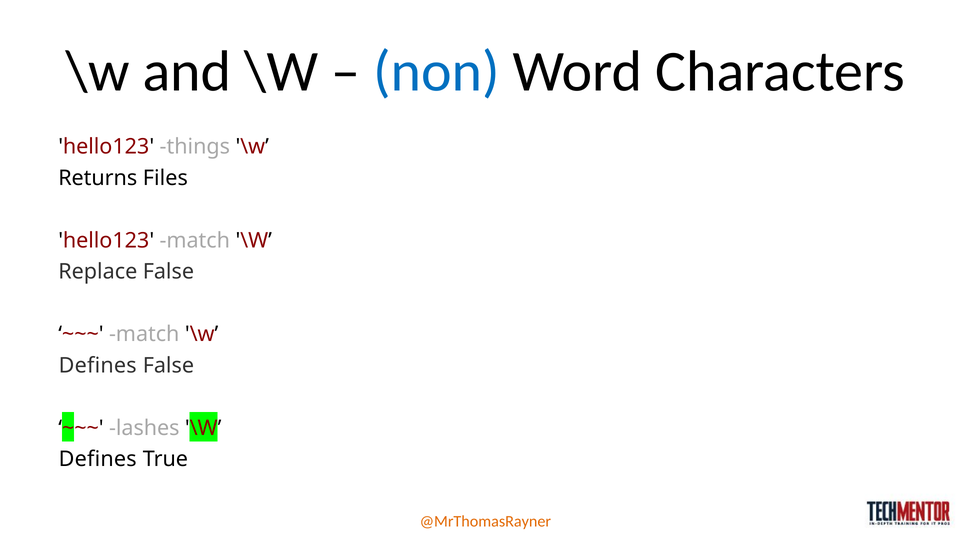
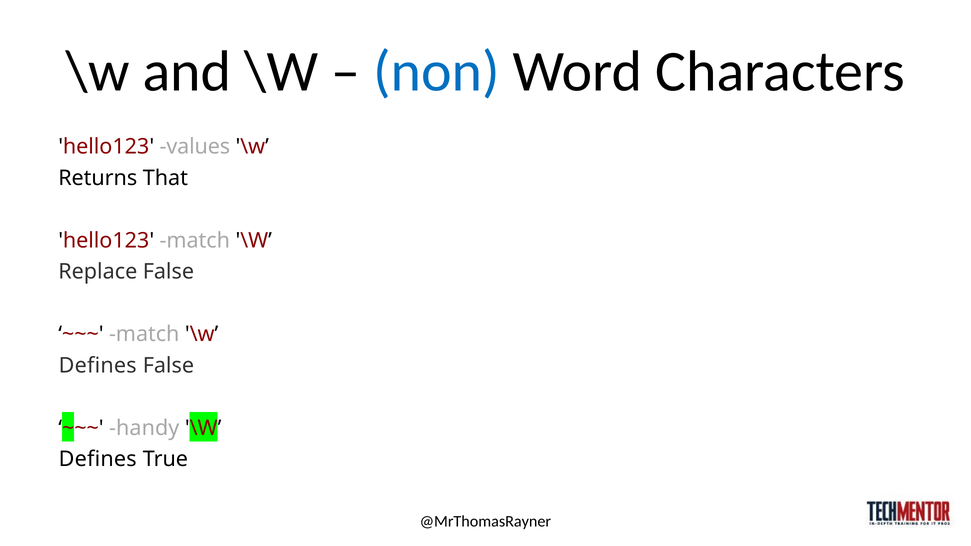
things: things -> values
Files: Files -> That
lashes: lashes -> handy
@MrThomasRayner colour: orange -> black
